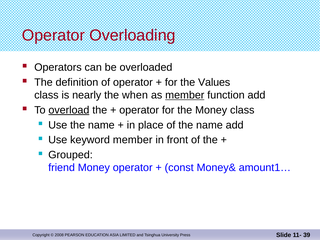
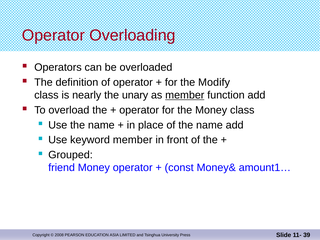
Values: Values -> Modify
when: when -> unary
overload underline: present -> none
